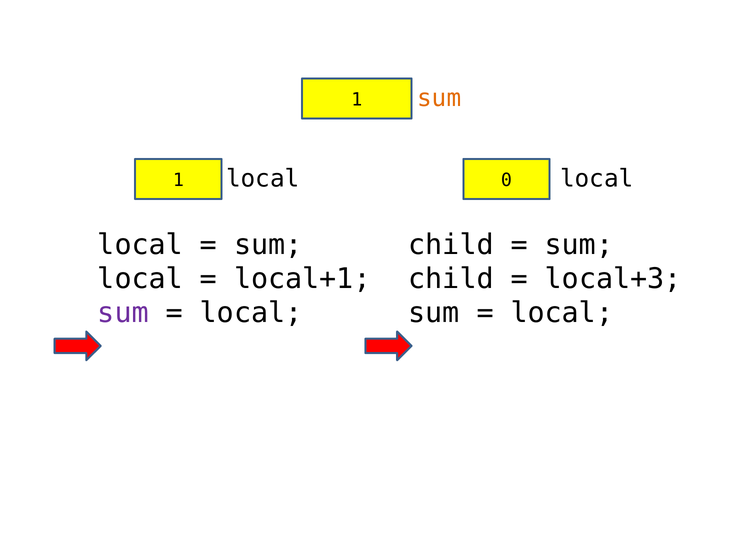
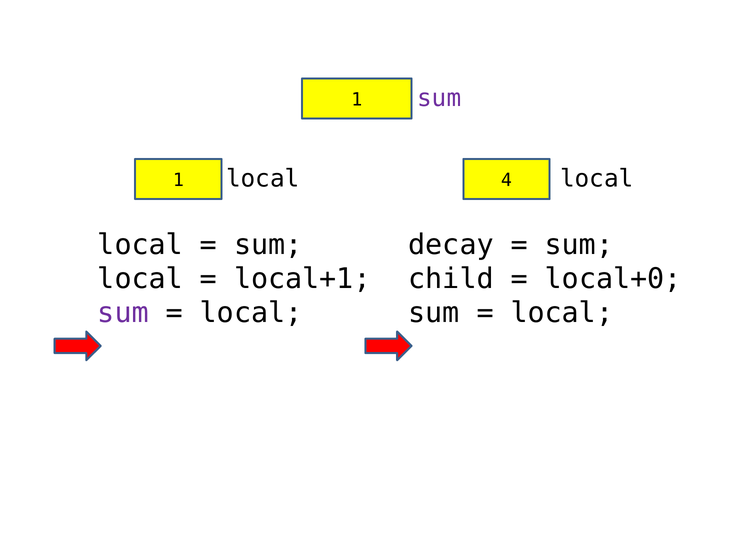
sum at (439, 98) colour: orange -> purple
0: 0 -> 4
child at (451, 245): child -> decay
local+3: local+3 -> local+0
